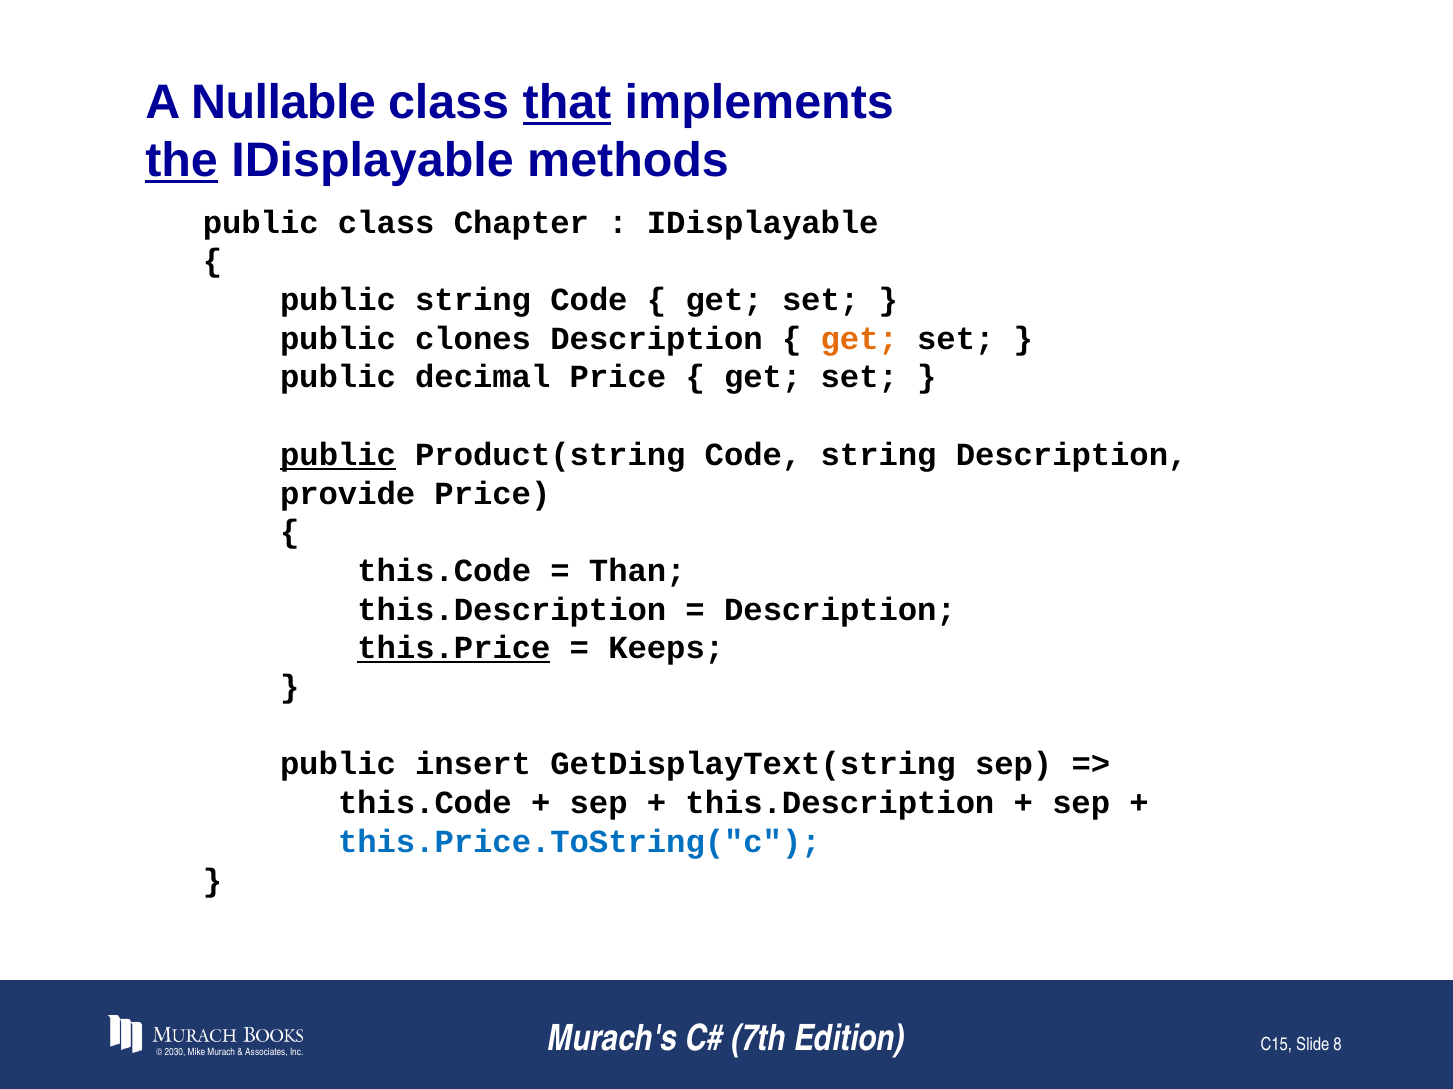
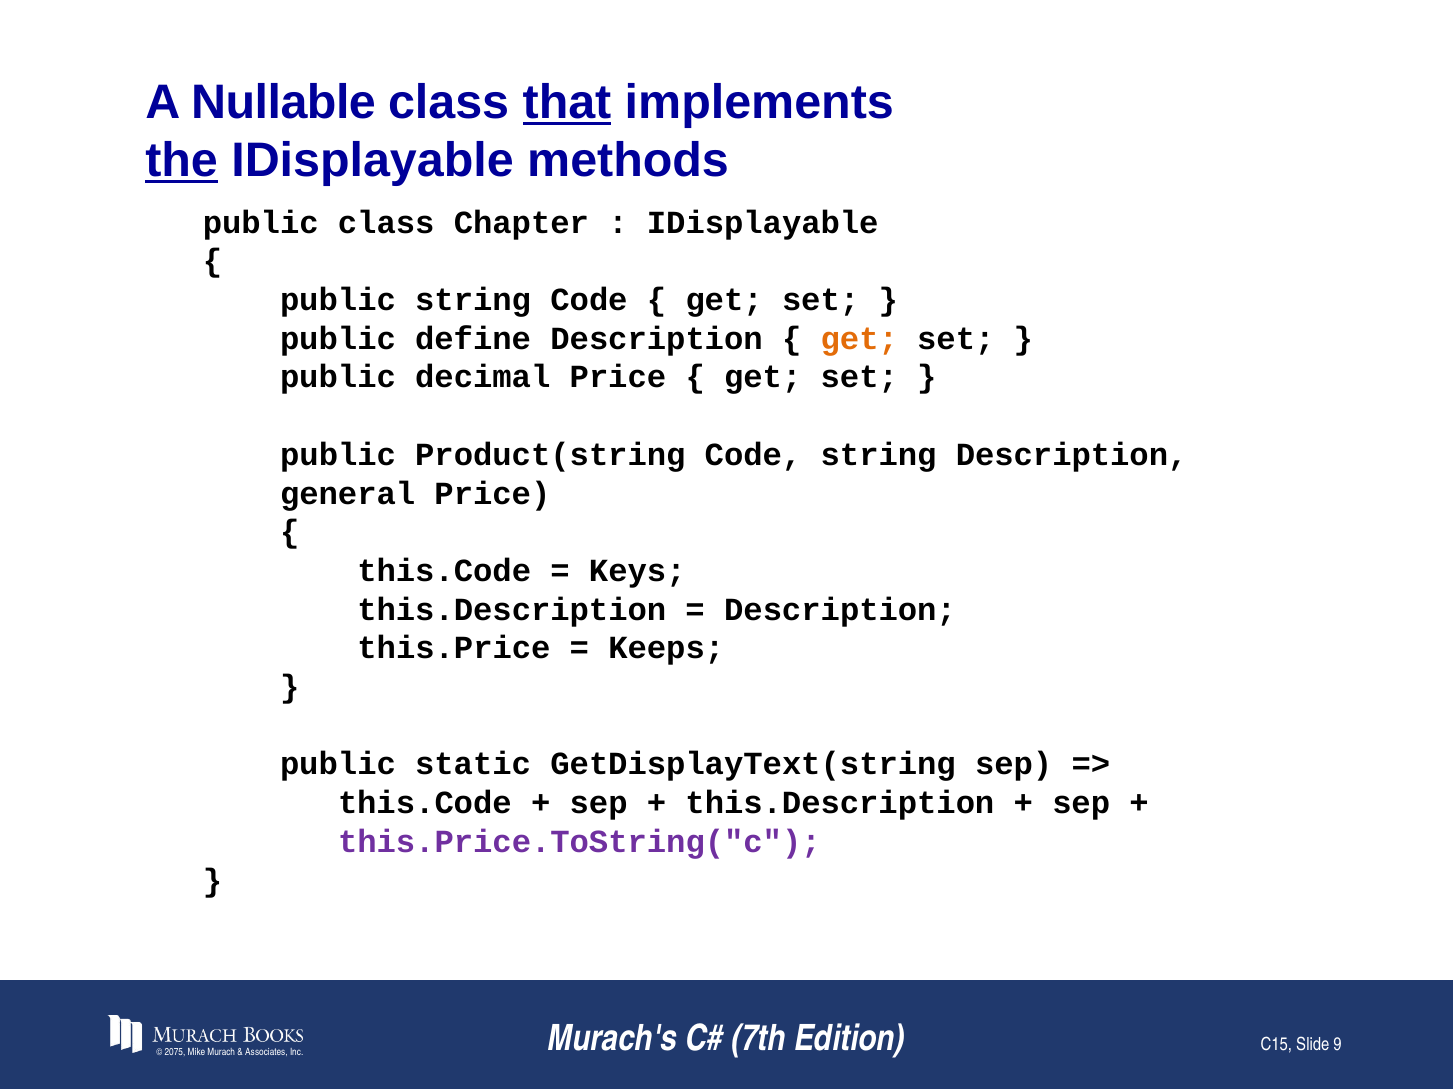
clones: clones -> define
public at (338, 455) underline: present -> none
provide: provide -> general
Than: Than -> Keys
this.Price underline: present -> none
insert: insert -> static
this.Price.ToString("c colour: blue -> purple
2030: 2030 -> 2075
8: 8 -> 9
